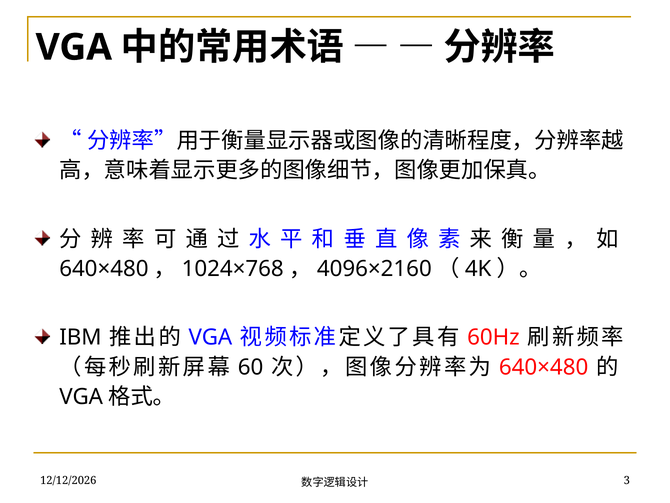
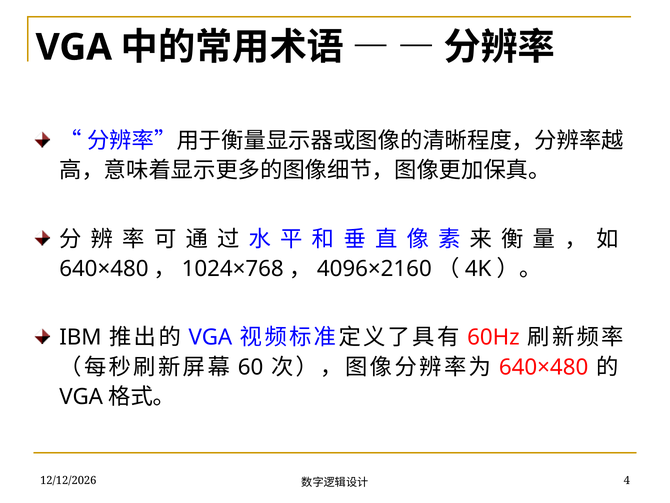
3: 3 -> 4
